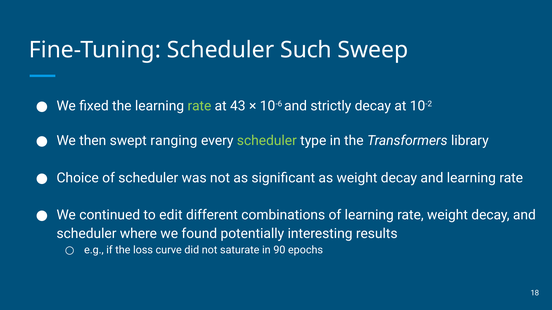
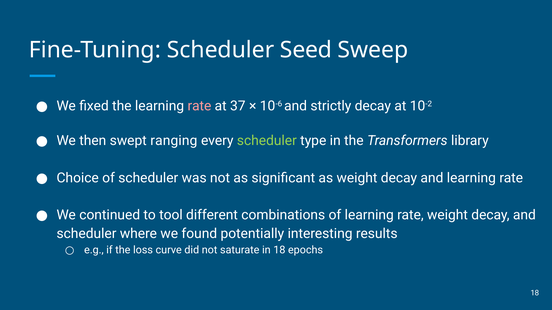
Such: Such -> Seed
rate at (199, 106) colour: light green -> pink
43: 43 -> 37
edit: edit -> tool
in 90: 90 -> 18
